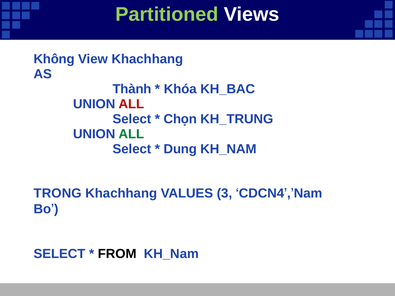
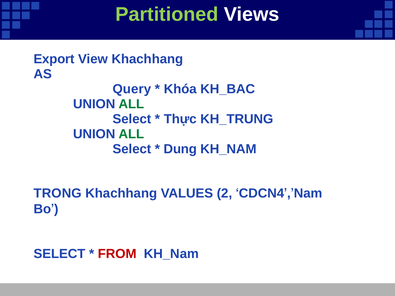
Không: Không -> Export
Thành: Thành -> Query
ALL at (131, 104) colour: red -> green
Chọn: Chọn -> Thực
3: 3 -> 2
FROM colour: black -> red
